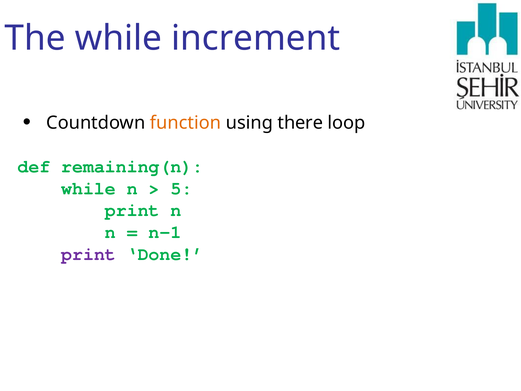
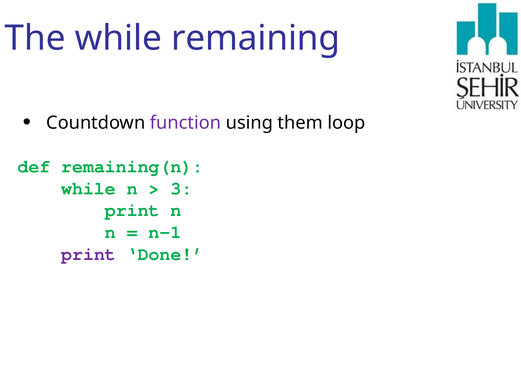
increment: increment -> remaining
function colour: orange -> purple
there: there -> them
5: 5 -> 3
